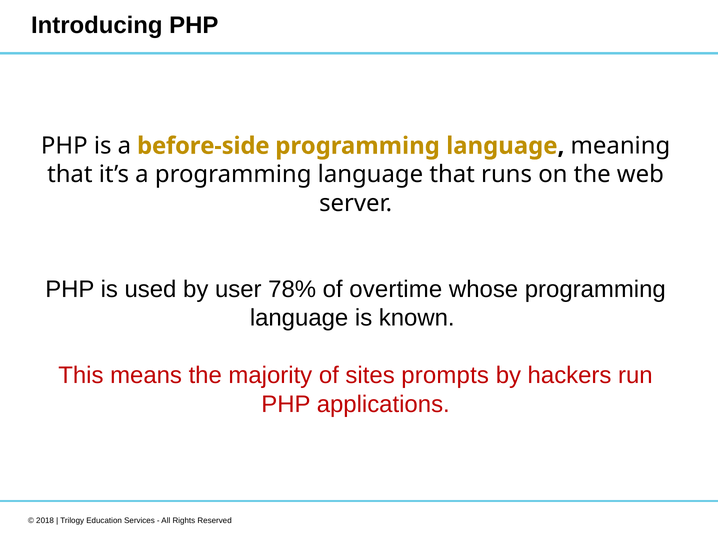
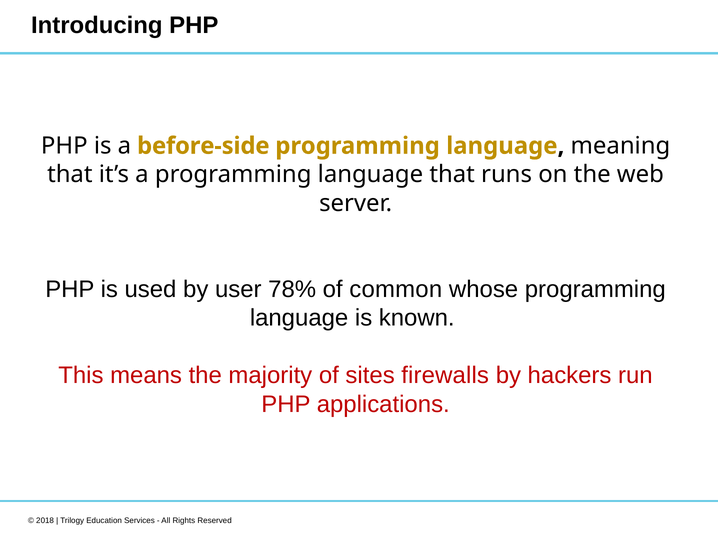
overtime: overtime -> common
prompts: prompts -> firewalls
